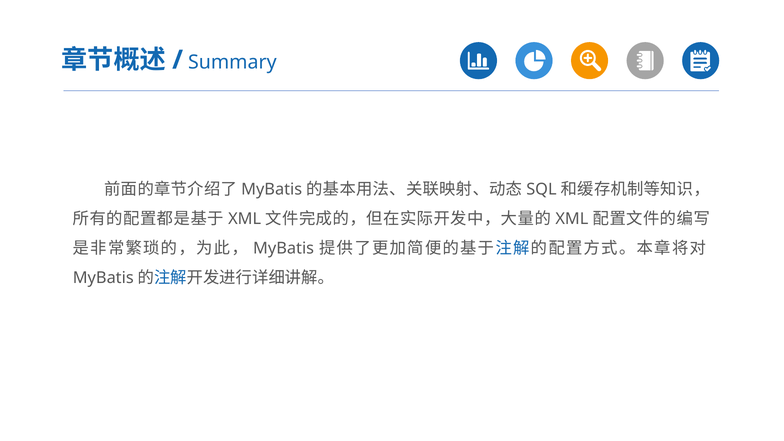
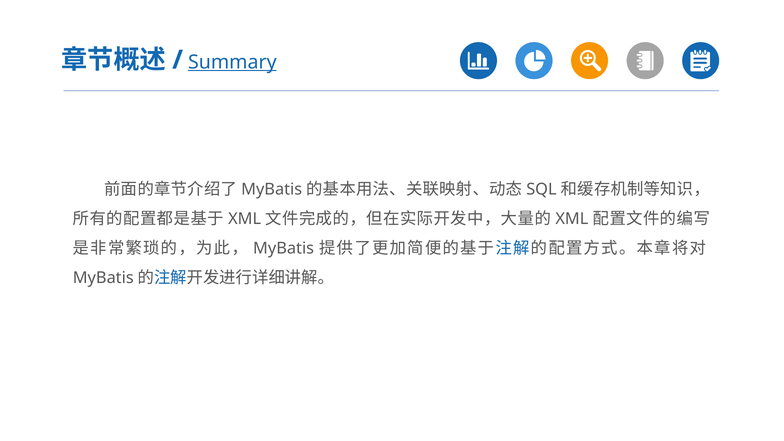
Summary underline: none -> present
